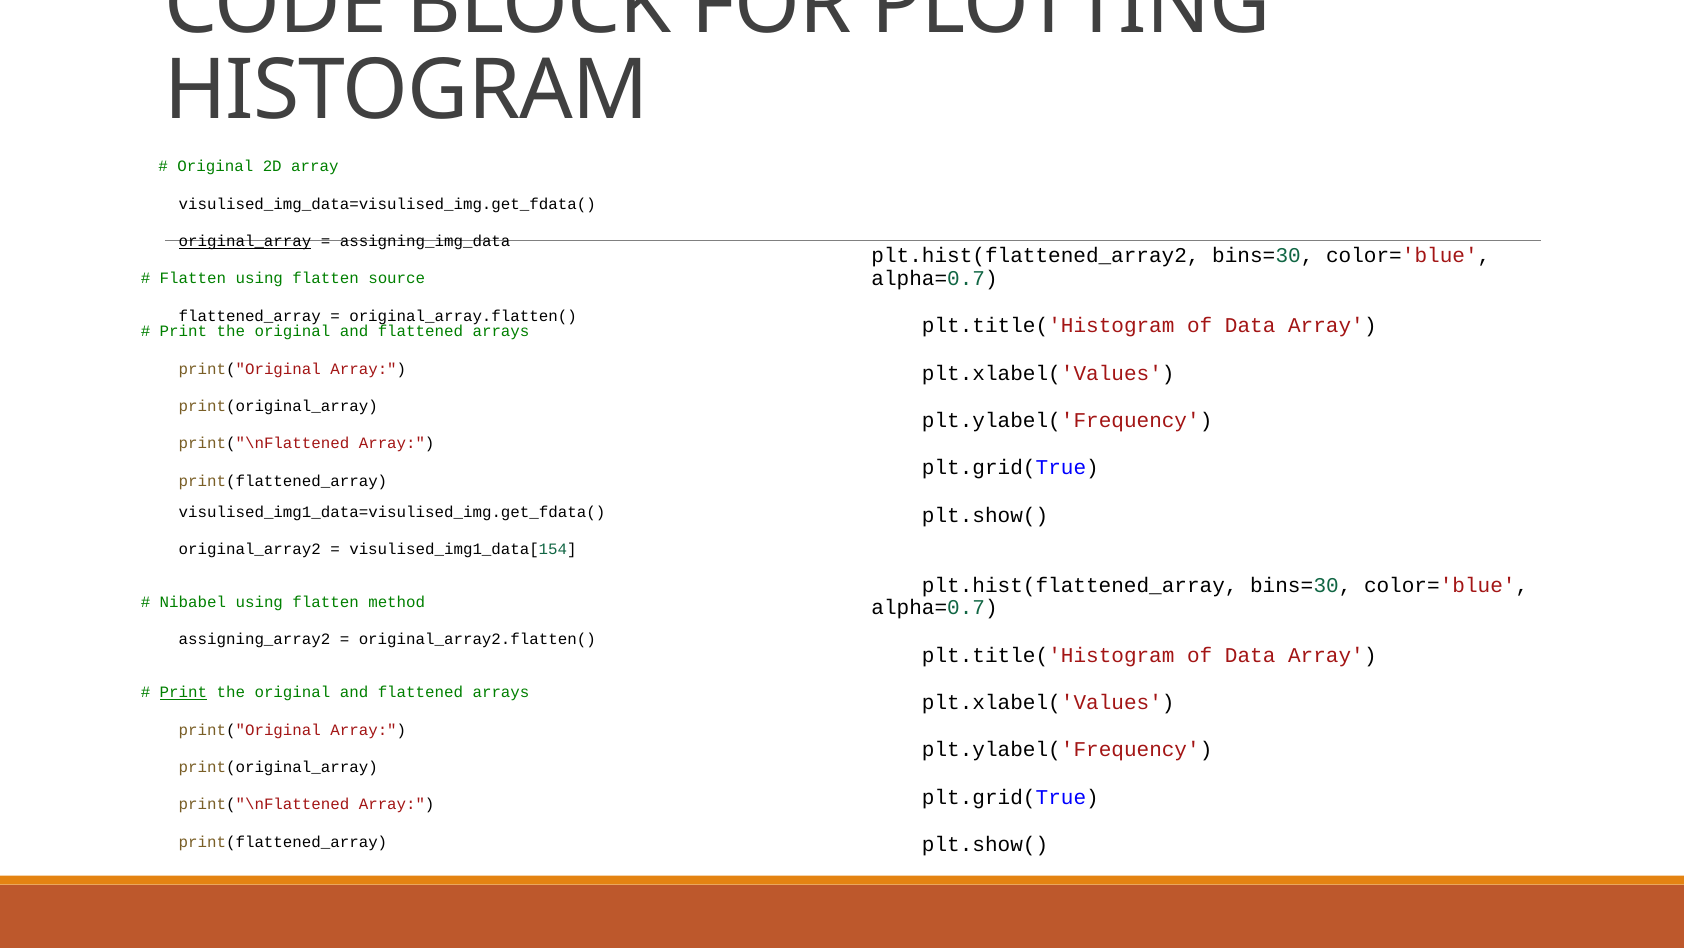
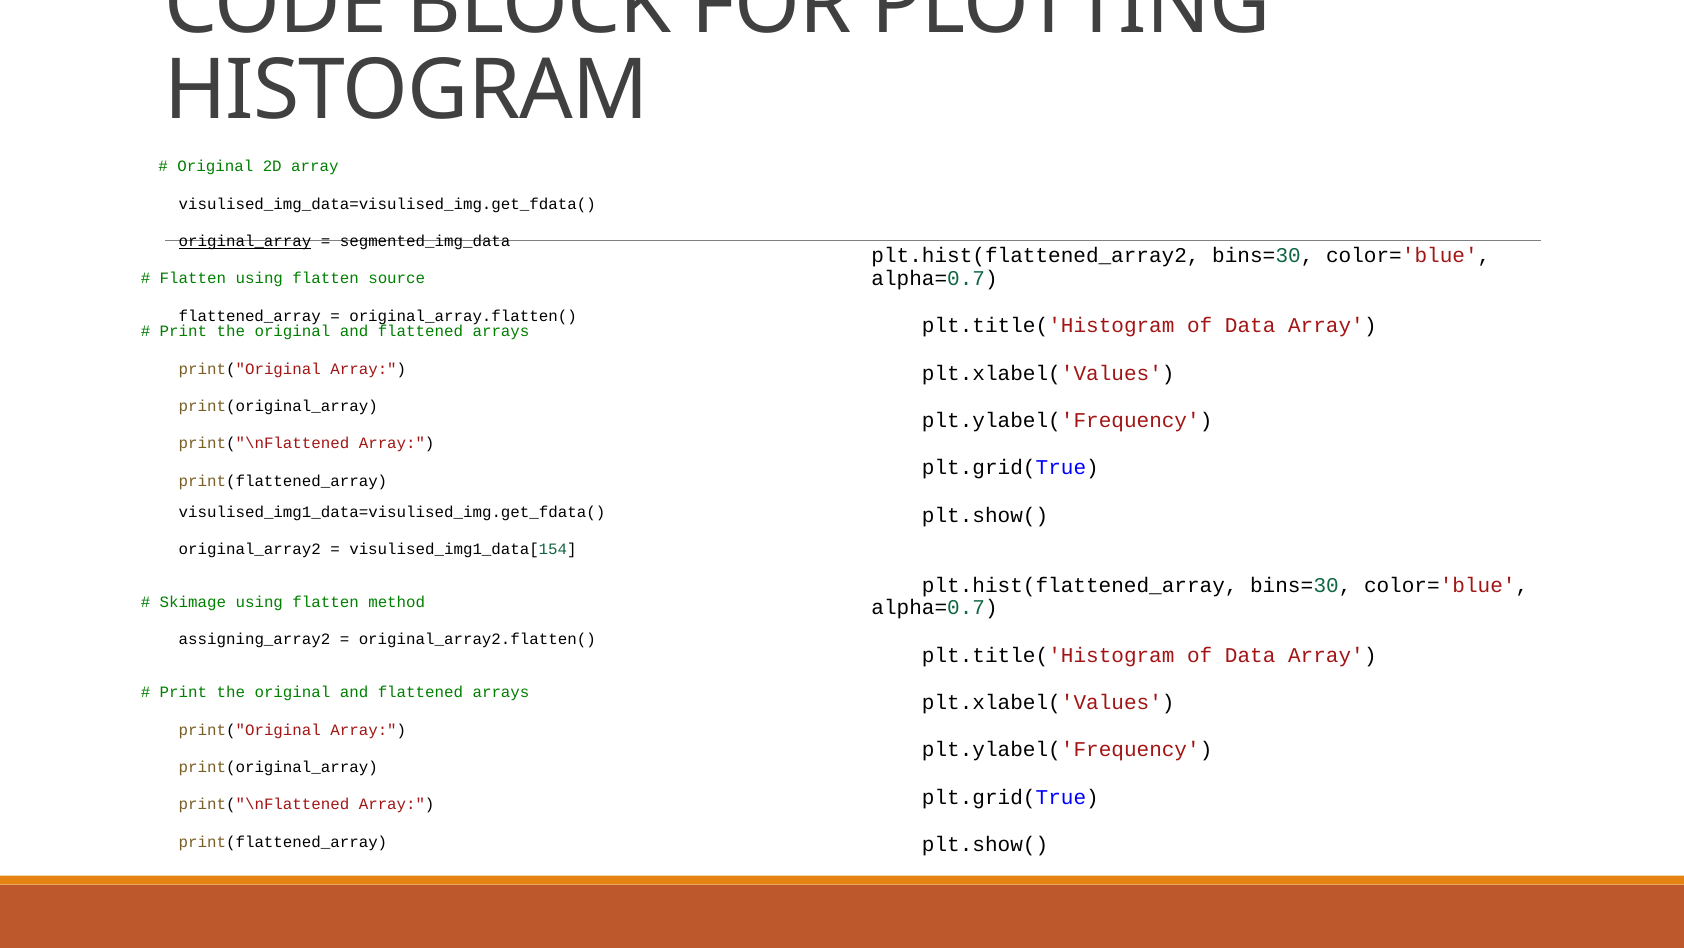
assigning_img_data: assigning_img_data -> segmented_img_data
Nibabel: Nibabel -> Skimage
Print at (183, 692) underline: present -> none
